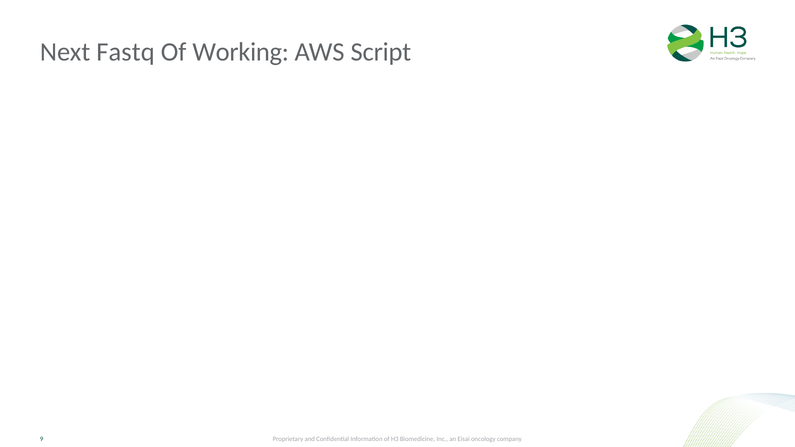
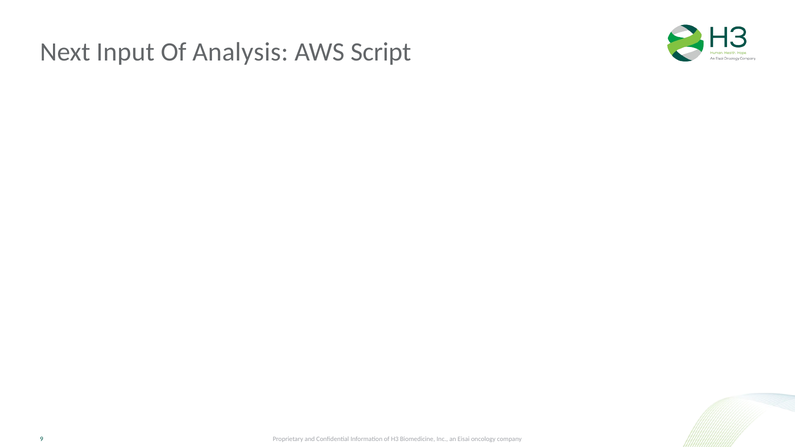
Fastq: Fastq -> Input
Working: Working -> Analysis
